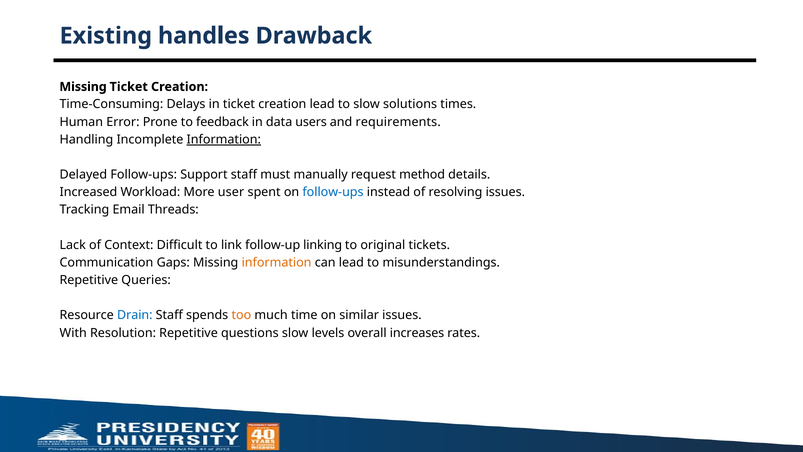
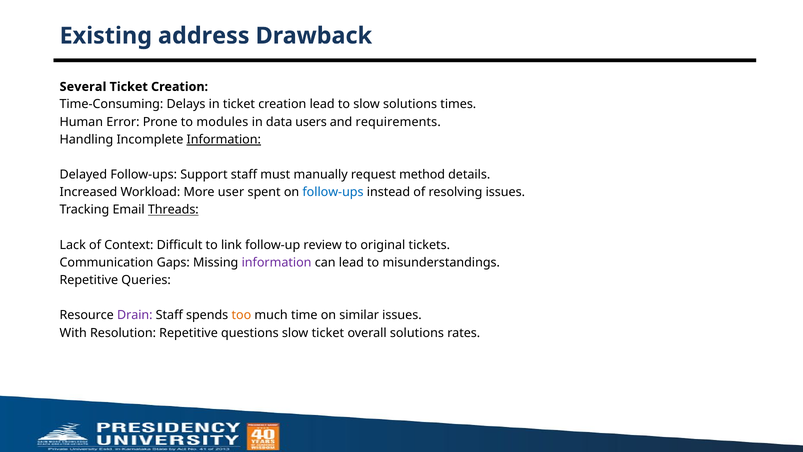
handles: handles -> address
Missing at (83, 87): Missing -> Several
feedback: feedback -> modules
Threads underline: none -> present
linking: linking -> review
information at (277, 262) colour: orange -> purple
Drain colour: blue -> purple
slow levels: levels -> ticket
overall increases: increases -> solutions
